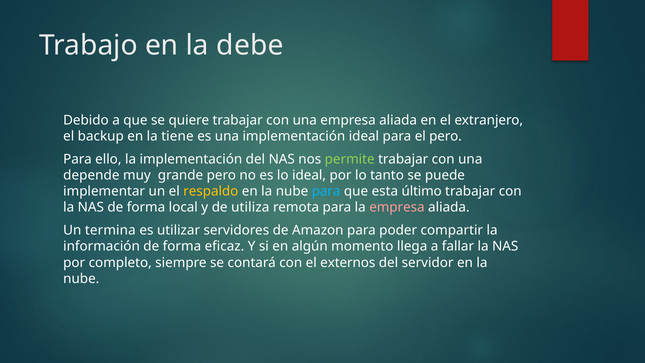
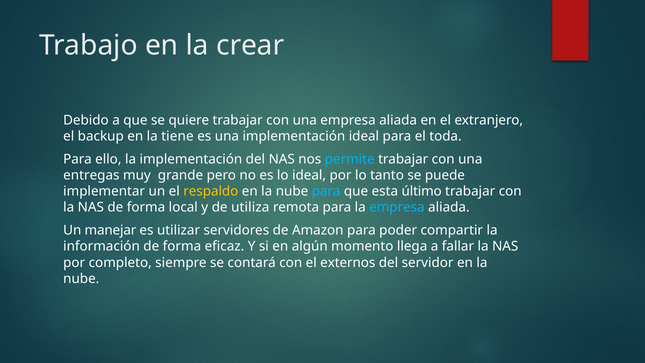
debe: debe -> crear
el pero: pero -> toda
permite colour: light green -> light blue
depende: depende -> entregas
empresa at (397, 207) colour: pink -> light blue
termina: termina -> manejar
